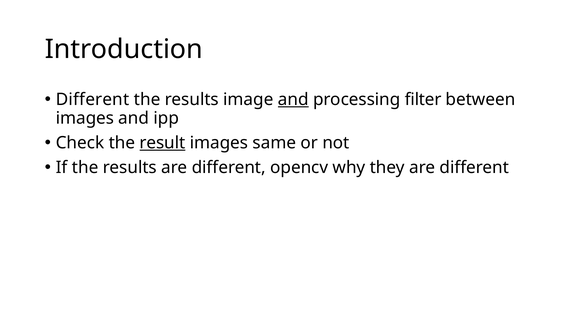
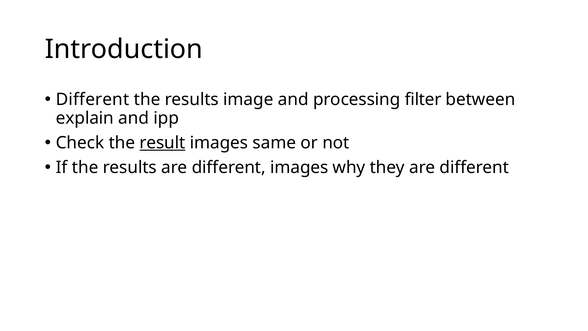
and at (293, 99) underline: present -> none
images at (85, 118): images -> explain
different opencv: opencv -> images
